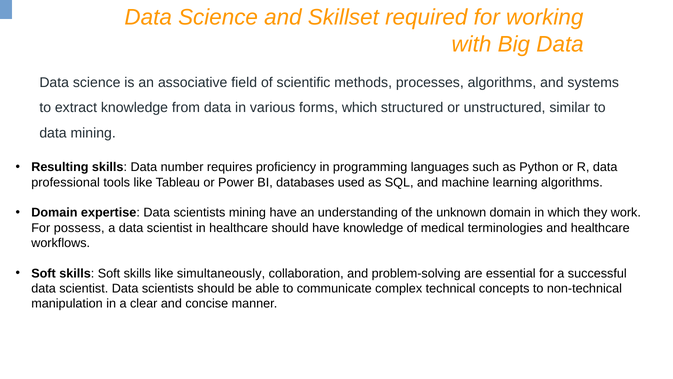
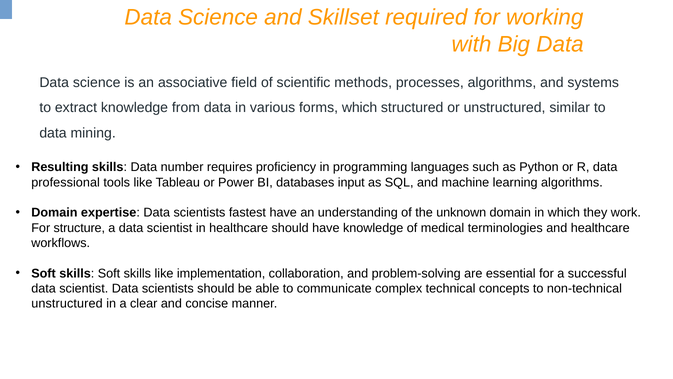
used: used -> input
scientists mining: mining -> fastest
possess: possess -> structure
simultaneously: simultaneously -> implementation
manipulation at (67, 303): manipulation -> unstructured
